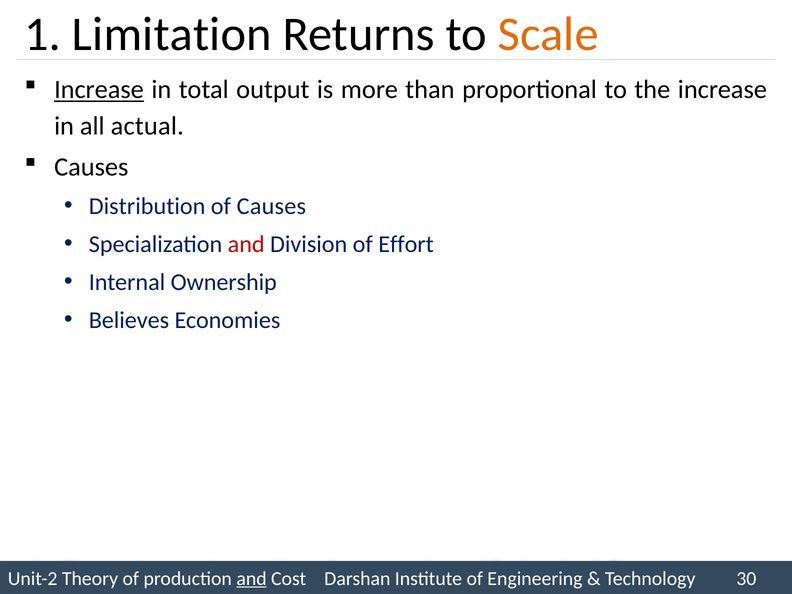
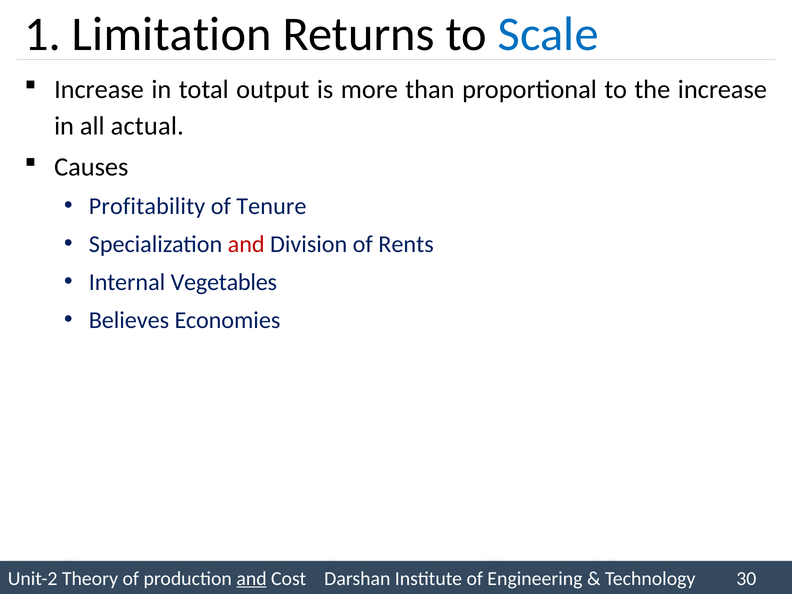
Scale colour: orange -> blue
Increase at (99, 90) underline: present -> none
Distribution: Distribution -> Profitability
of Causes: Causes -> Tenure
Effort: Effort -> Rents
Ownership: Ownership -> Vegetables
